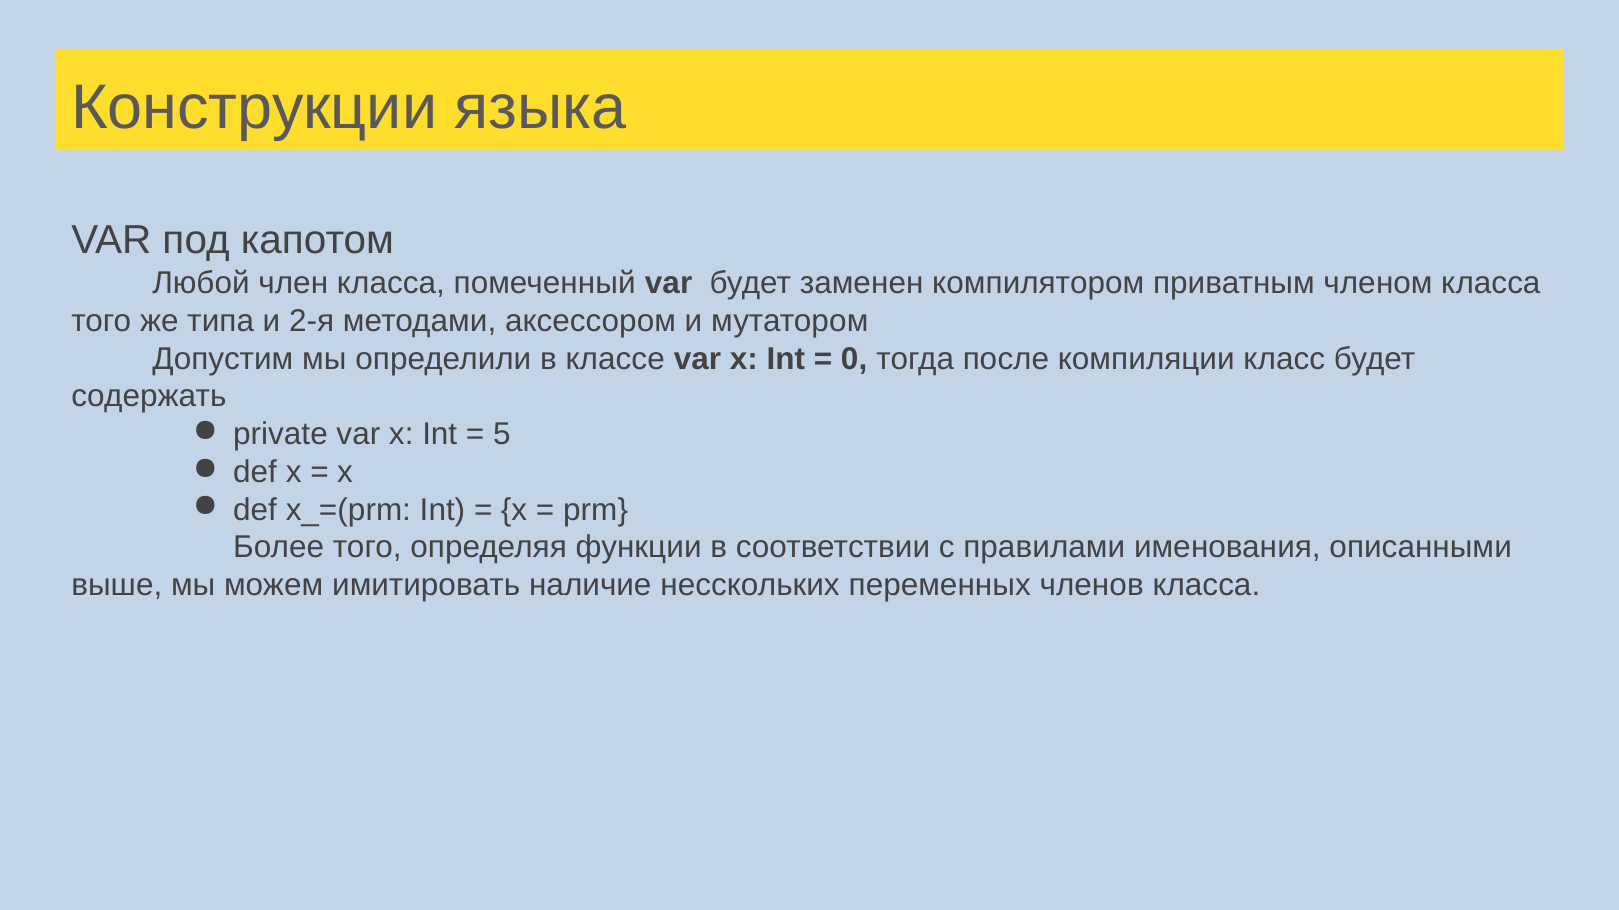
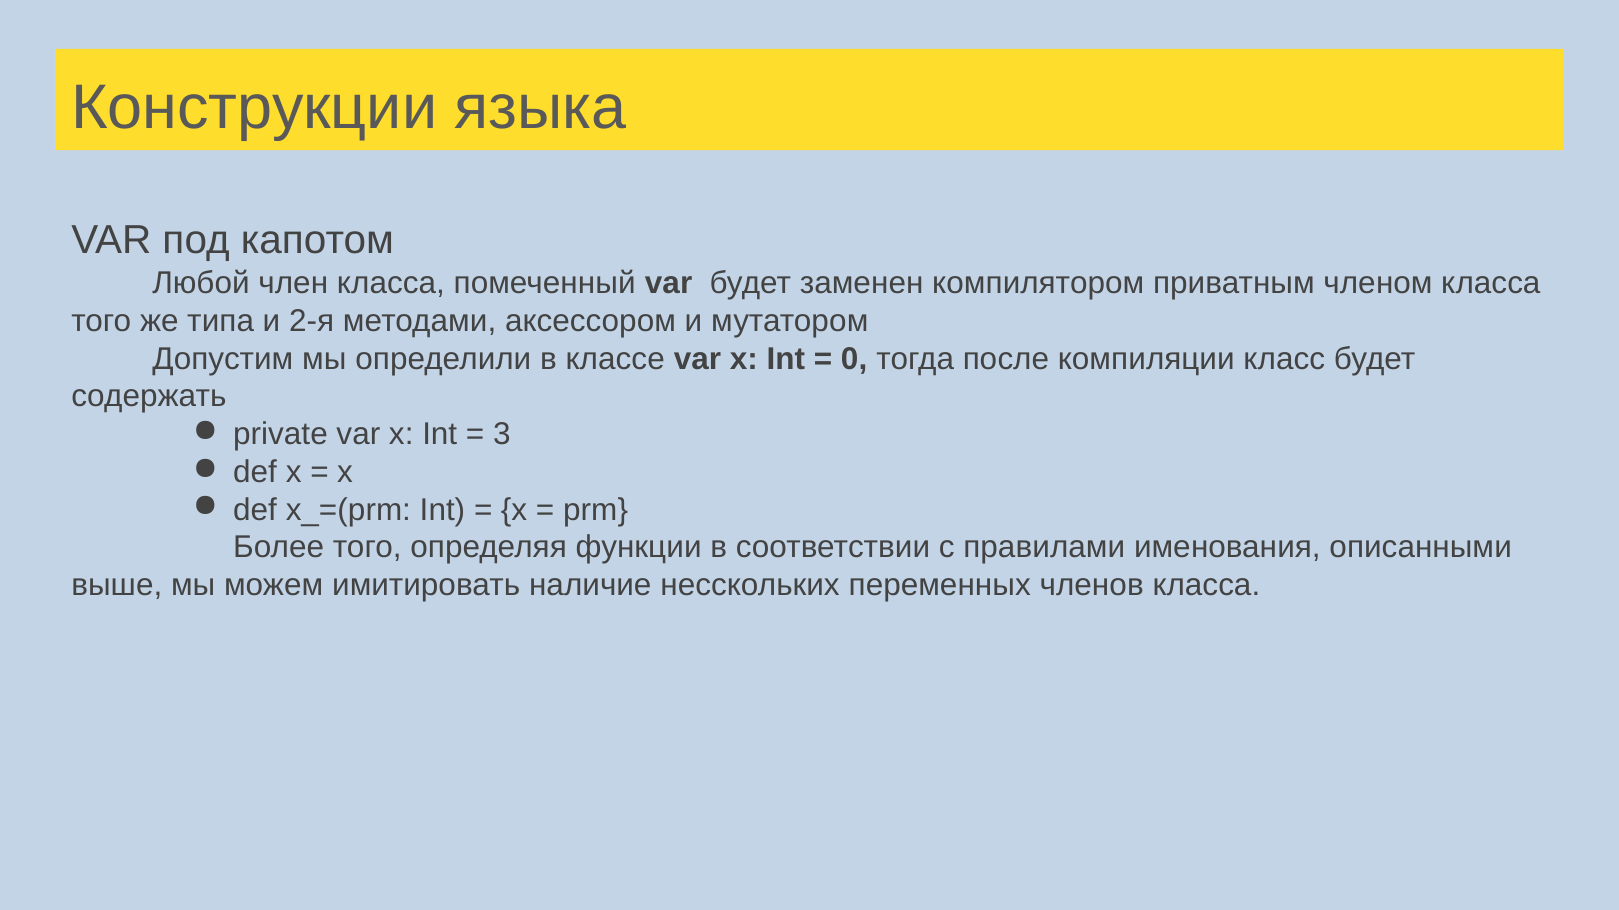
5: 5 -> 3
